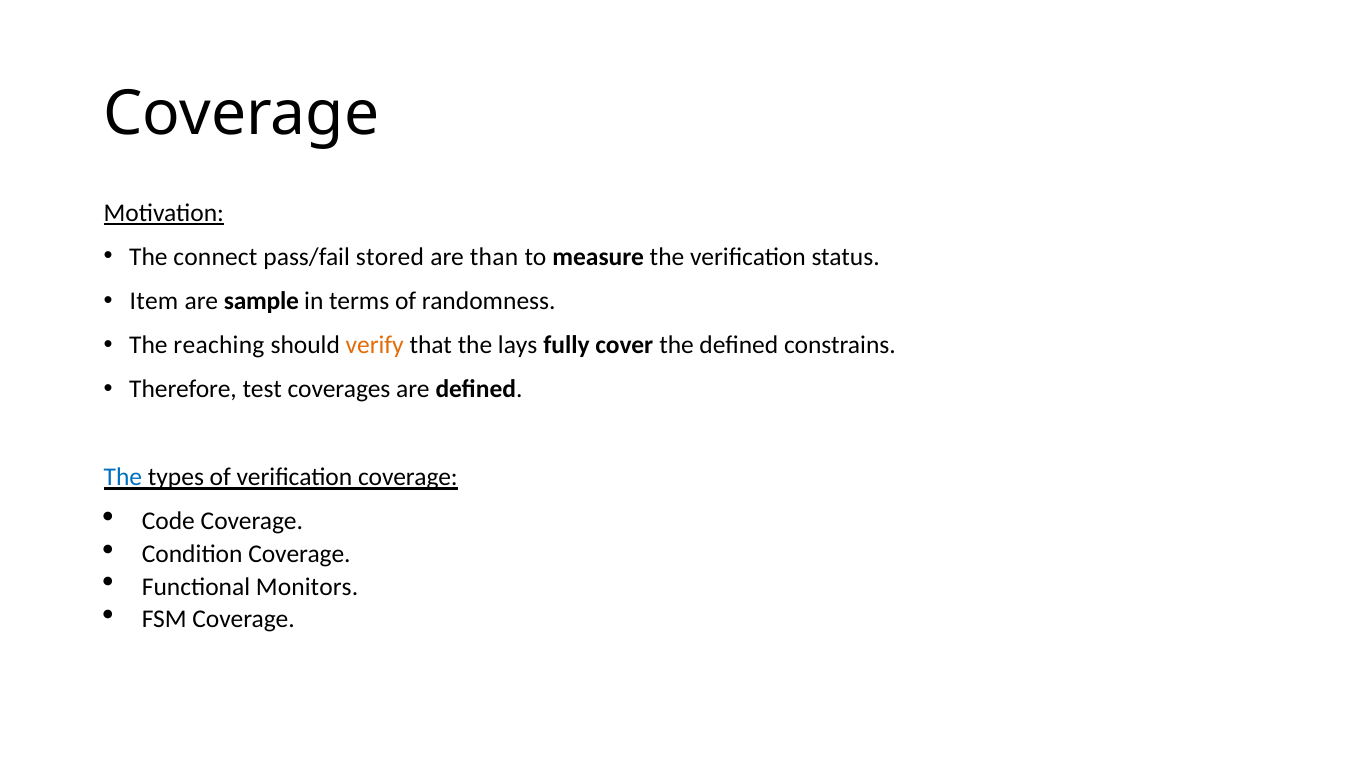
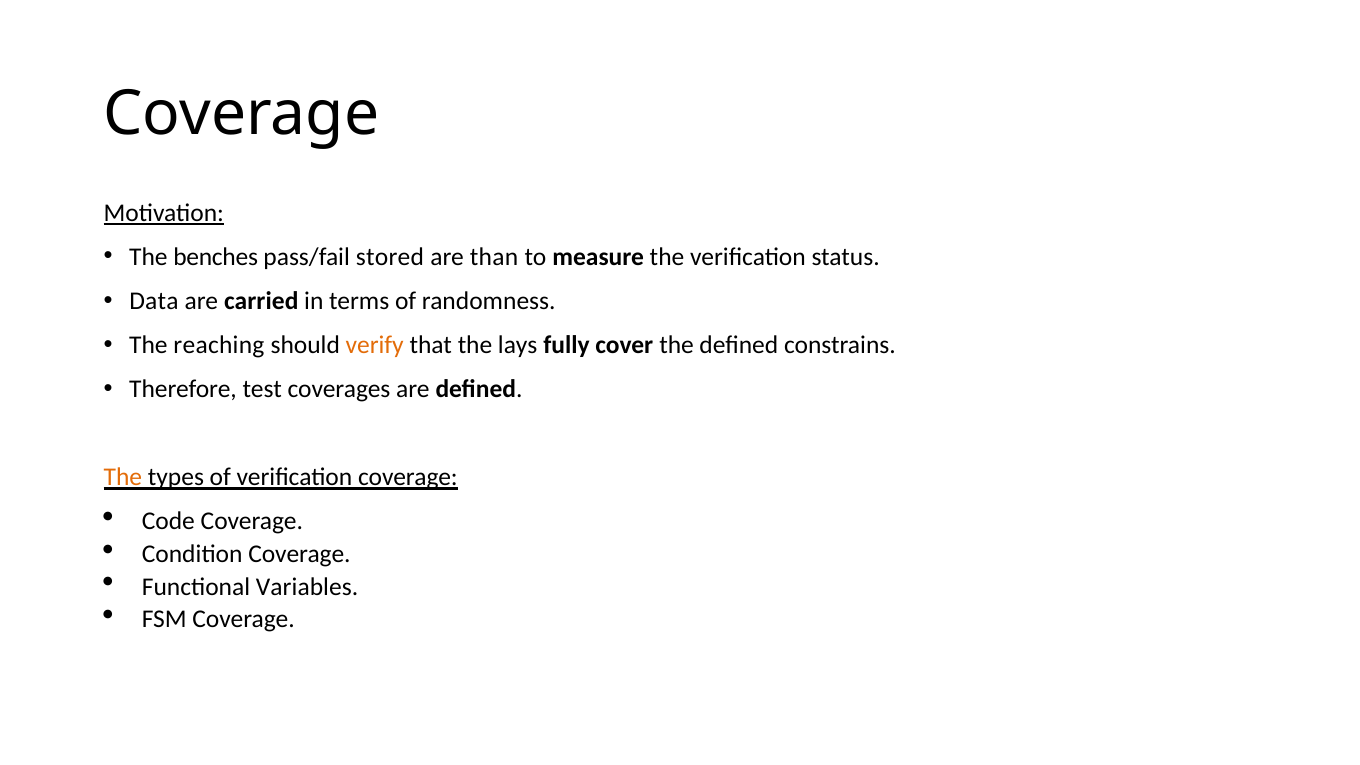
connect: connect -> benches
Item: Item -> Data
sample: sample -> carried
The at (123, 477) colour: blue -> orange
Monitors: Monitors -> Variables
